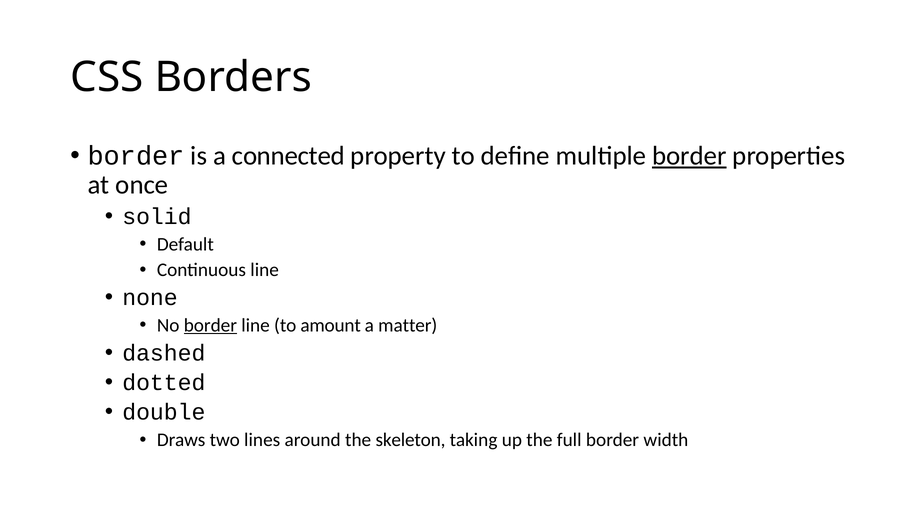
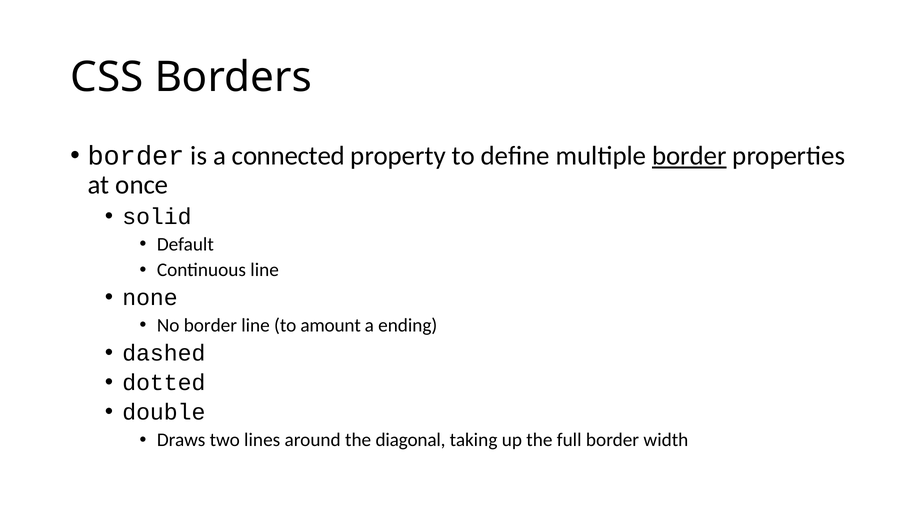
border at (210, 325) underline: present -> none
matter: matter -> ending
skeleton: skeleton -> diagonal
